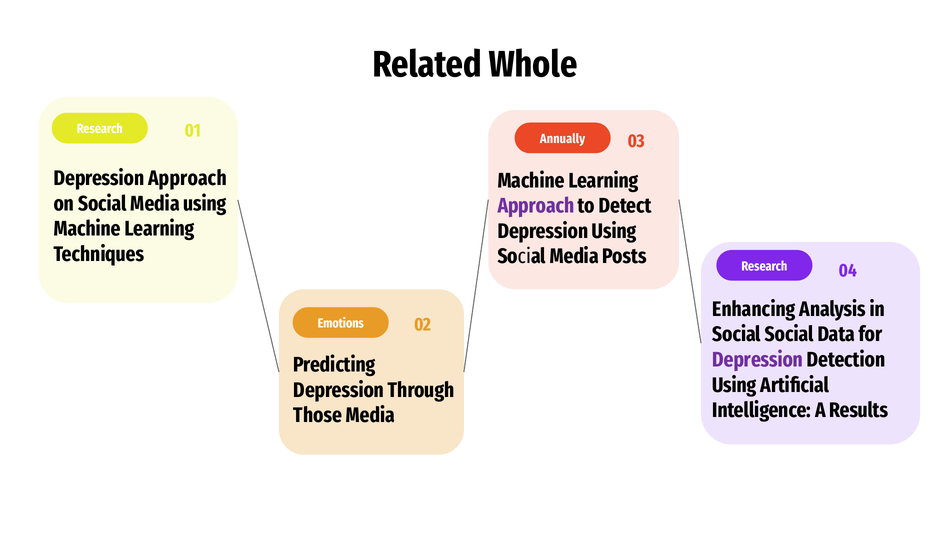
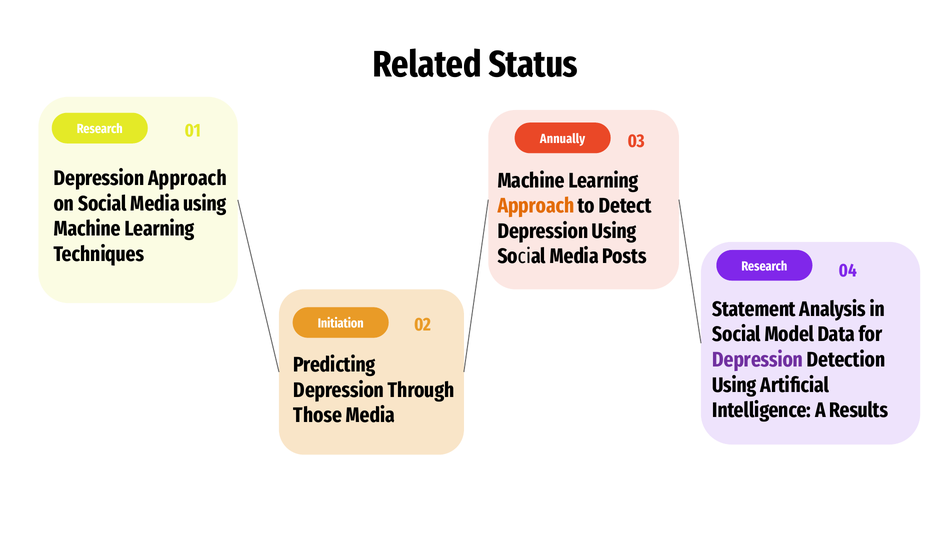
Whole: Whole -> Status
Approach at (536, 206) colour: purple -> orange
Enhancing: Enhancing -> Statement
Emotions: Emotions -> Initiation
Social Social: Social -> Model
